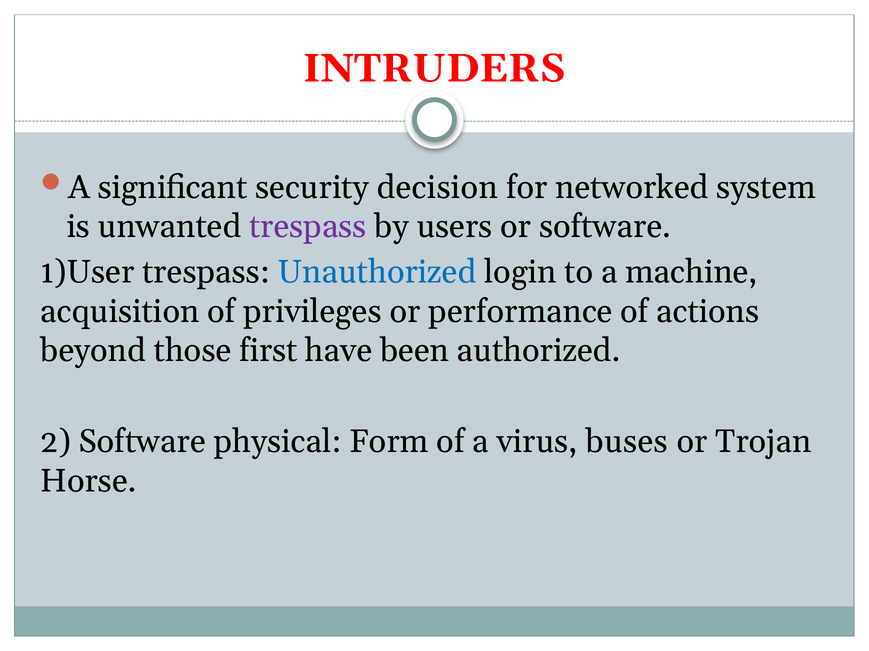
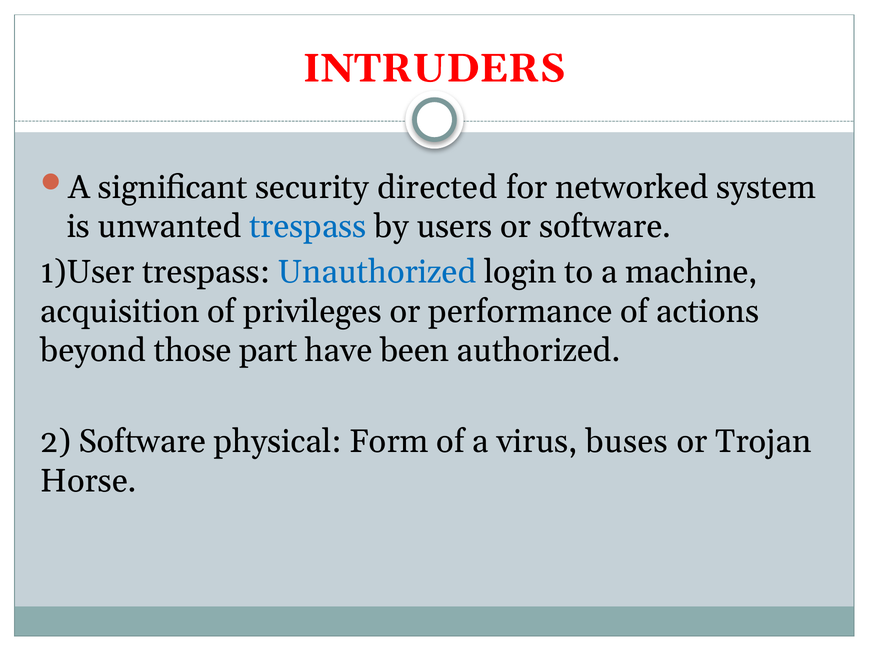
decision: decision -> directed
trespass at (308, 227) colour: purple -> blue
first: first -> part
